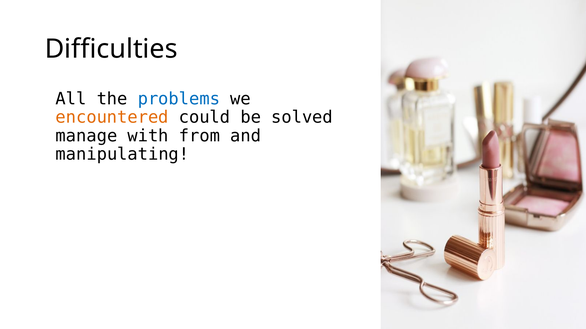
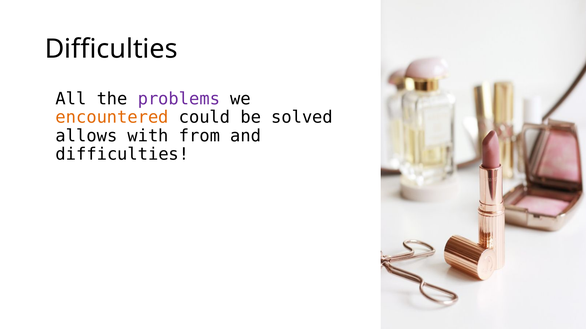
problems colour: blue -> purple
manage: manage -> allows
manipulating at (122, 154): manipulating -> difficulties
